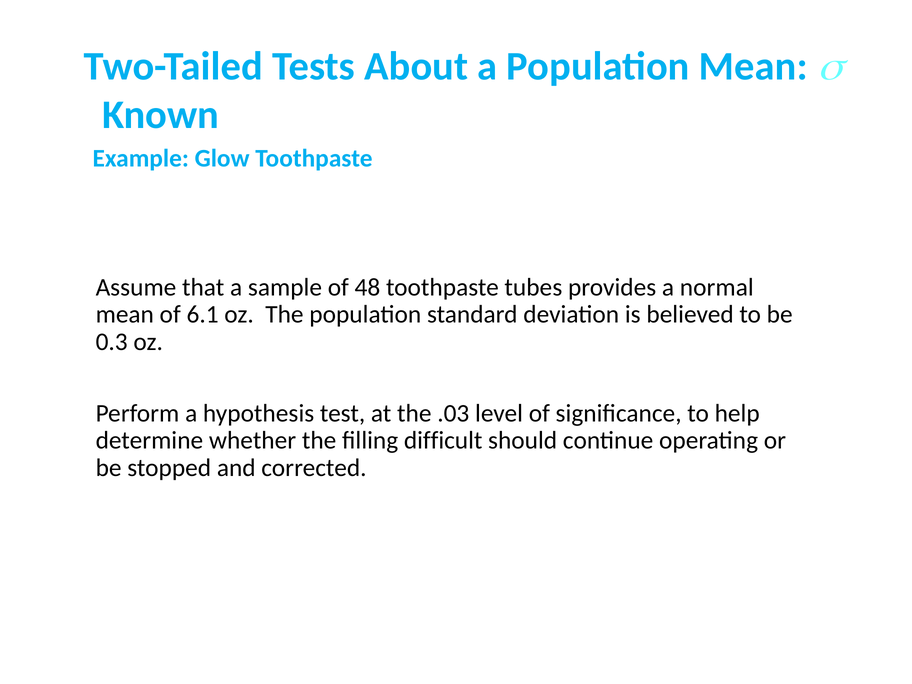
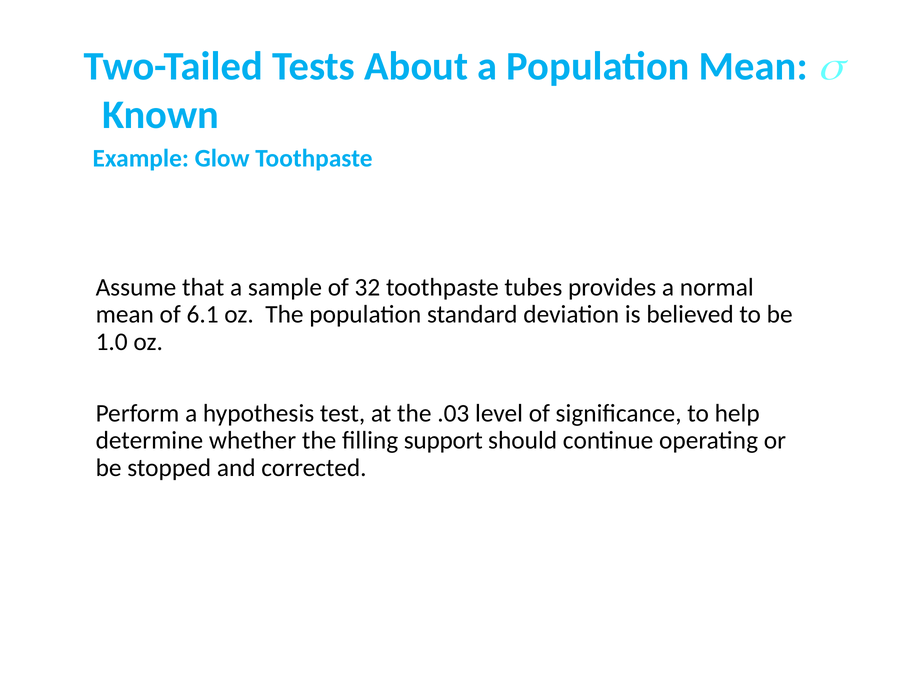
48: 48 -> 32
0.3: 0.3 -> 1.0
difficult: difficult -> support
